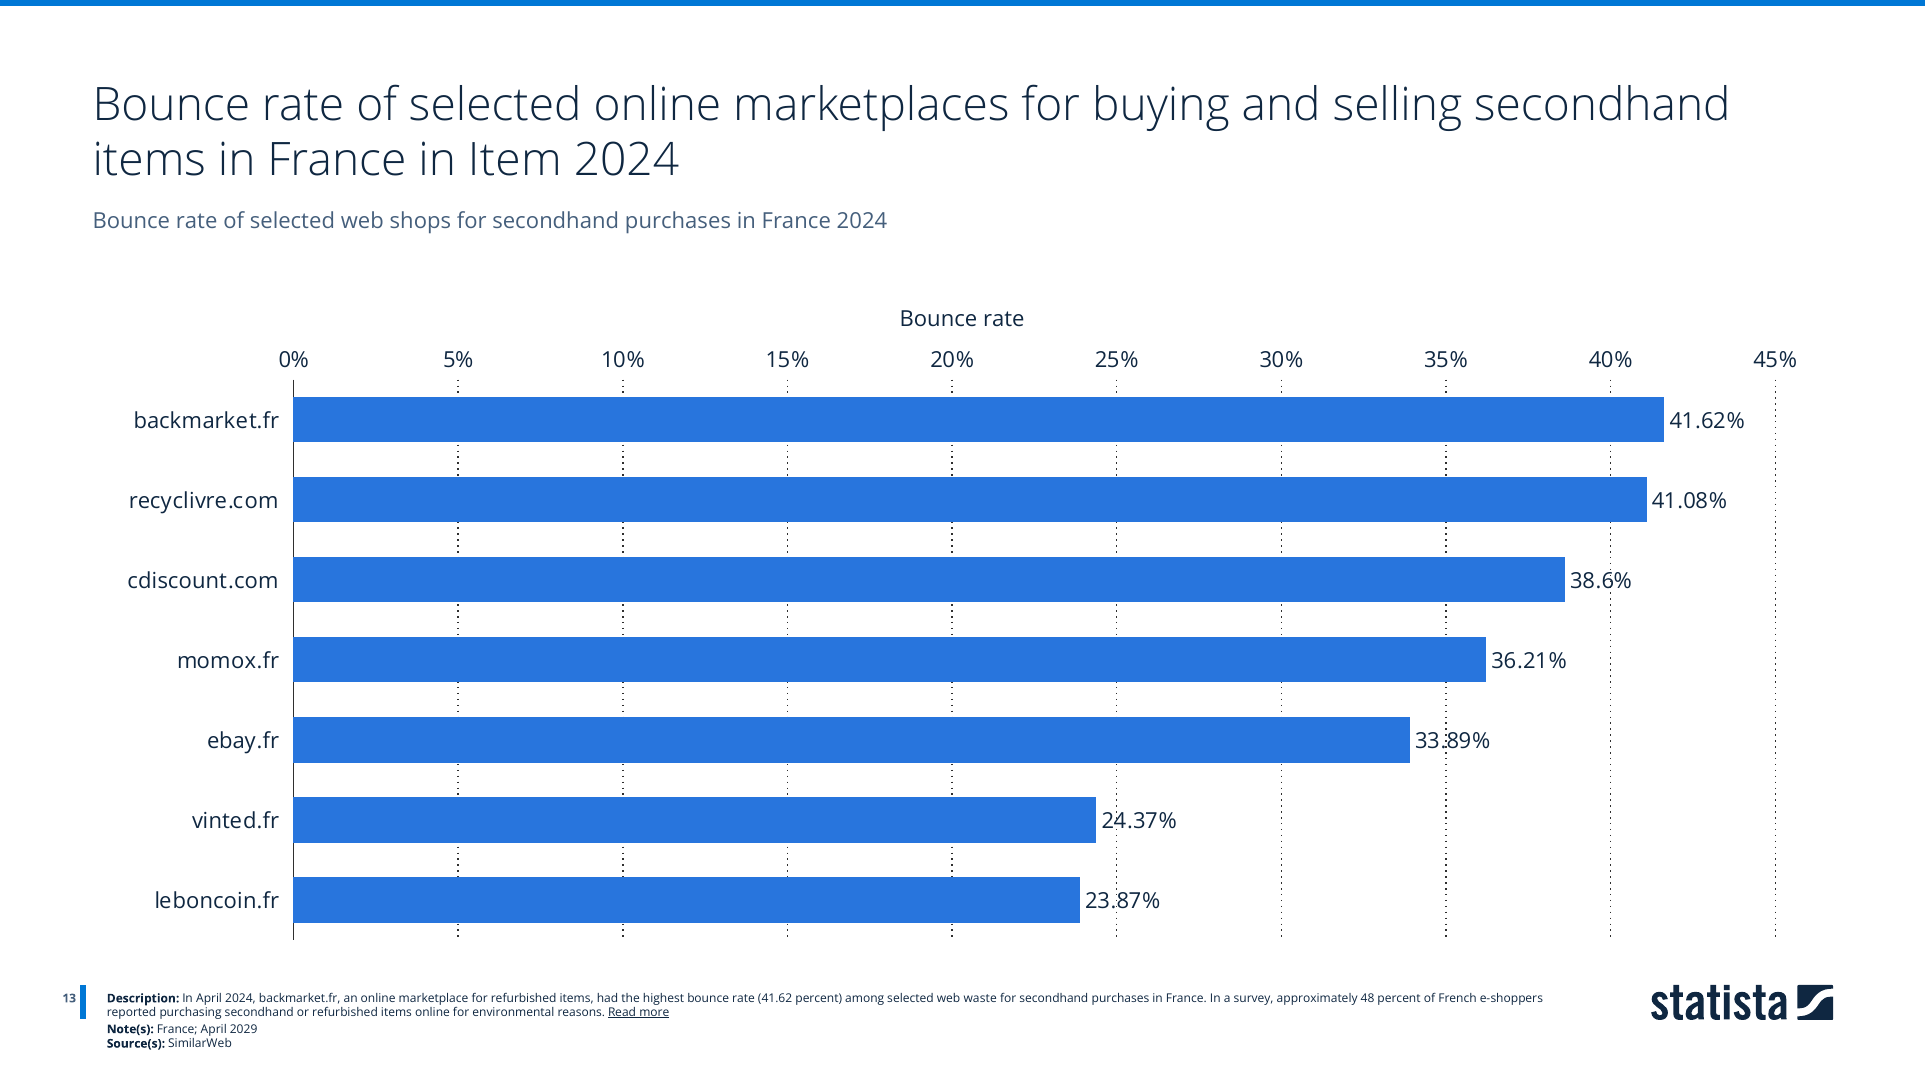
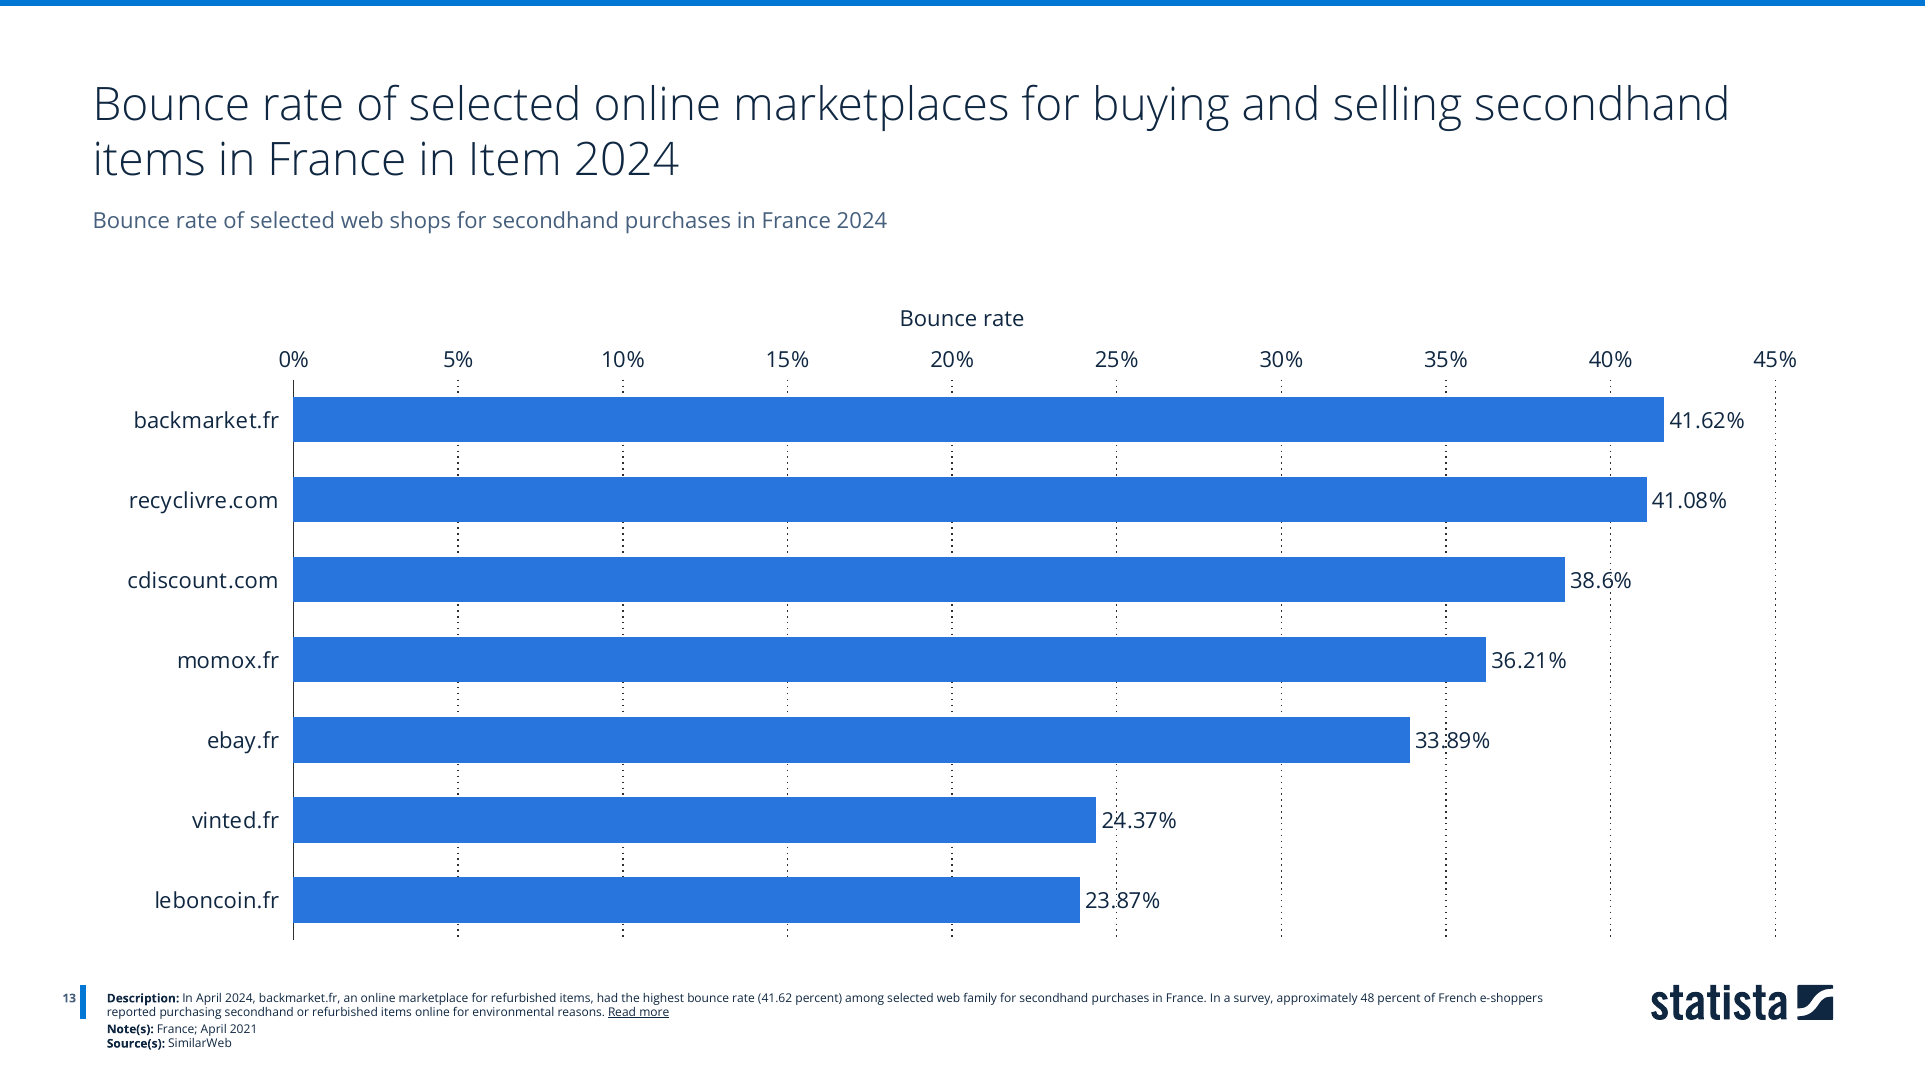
waste: waste -> family
2029: 2029 -> 2021
